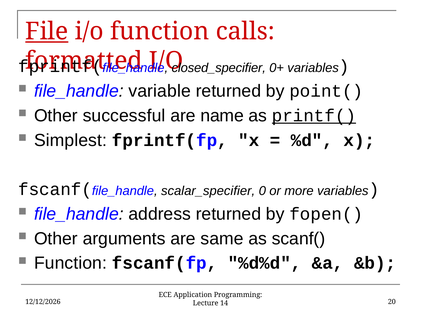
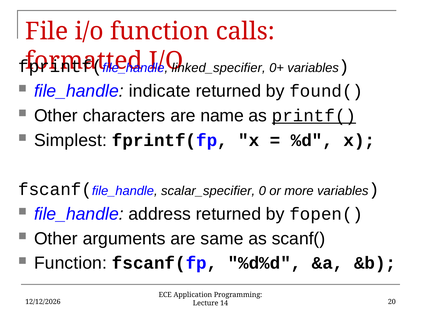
File underline: present -> none
closed_specifier: closed_specifier -> linked_specifier
variable: variable -> indicate
point(: point( -> found(
successful: successful -> characters
